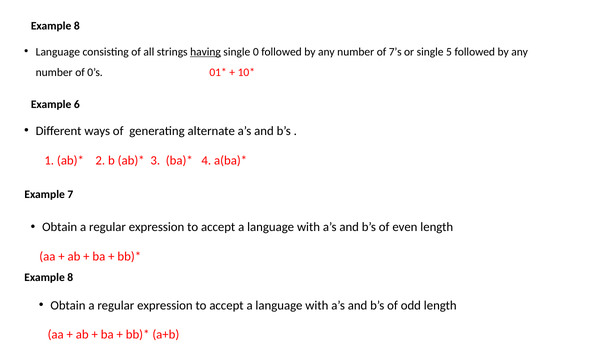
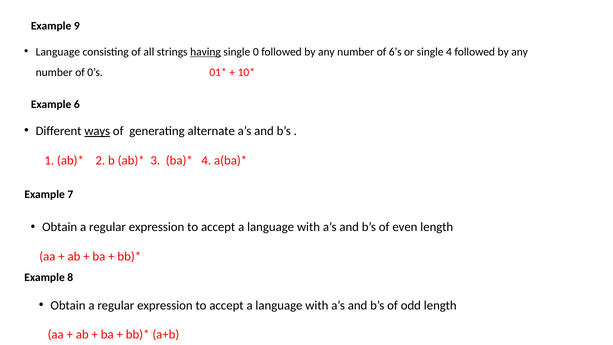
8 at (77, 26): 8 -> 9
7’s: 7’s -> 6’s
single 5: 5 -> 4
ways underline: none -> present
